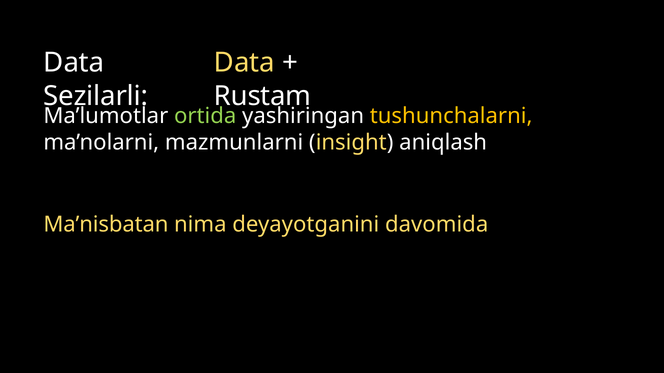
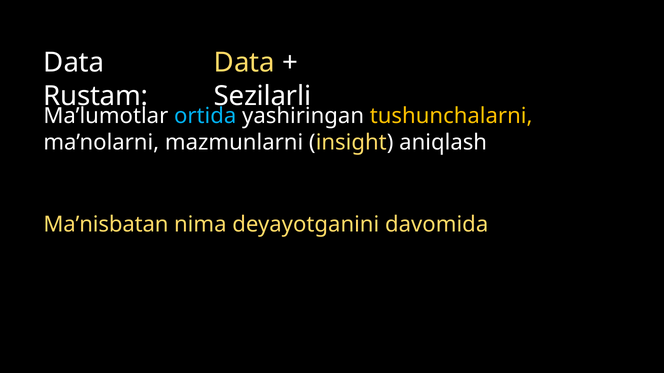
Sezilarli: Sezilarli -> Rustam
Rustam: Rustam -> Sezilarli
ortida colour: light green -> light blue
